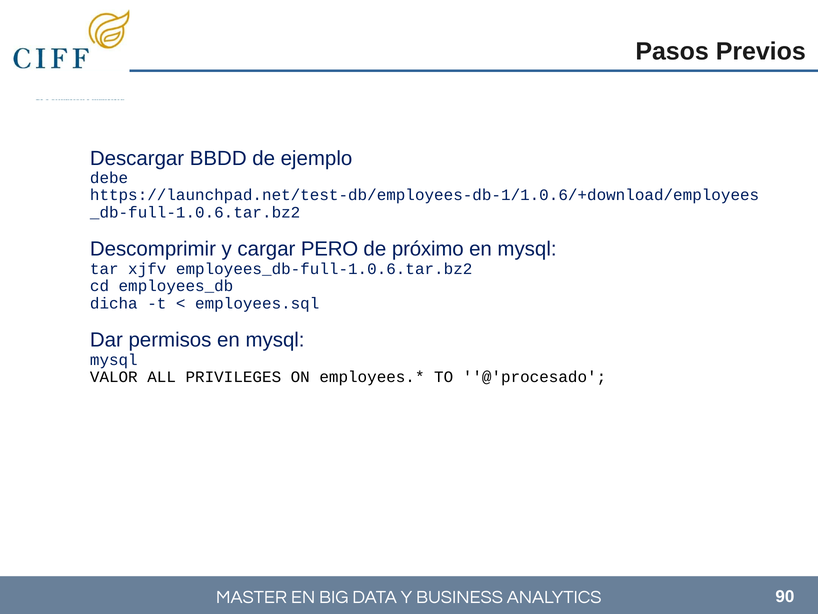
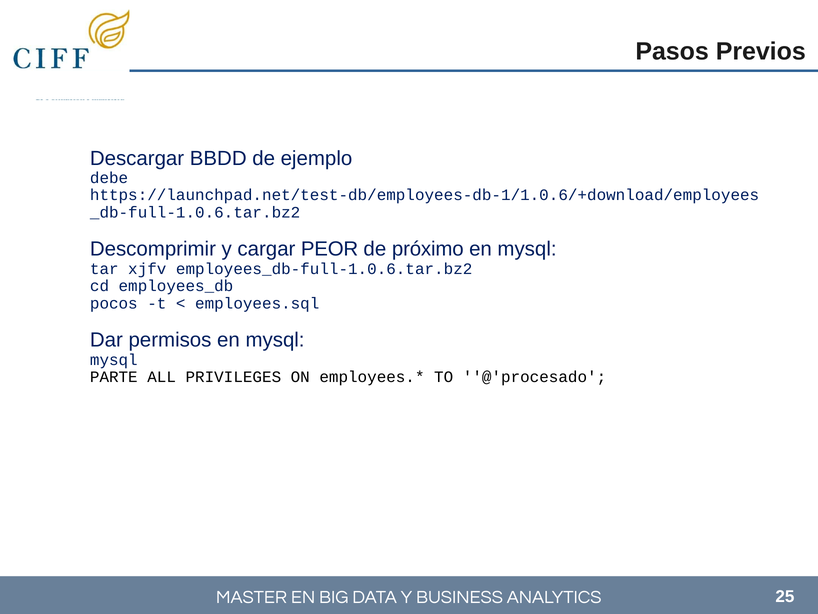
PERO: PERO -> PEOR
dicha: dicha -> pocos
VALOR: VALOR -> PARTE
90: 90 -> 25
